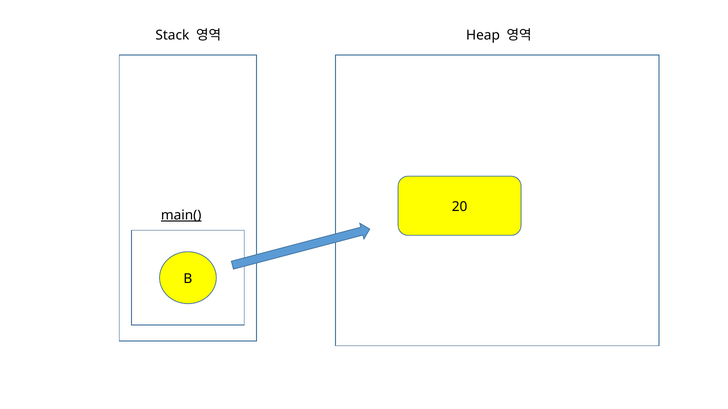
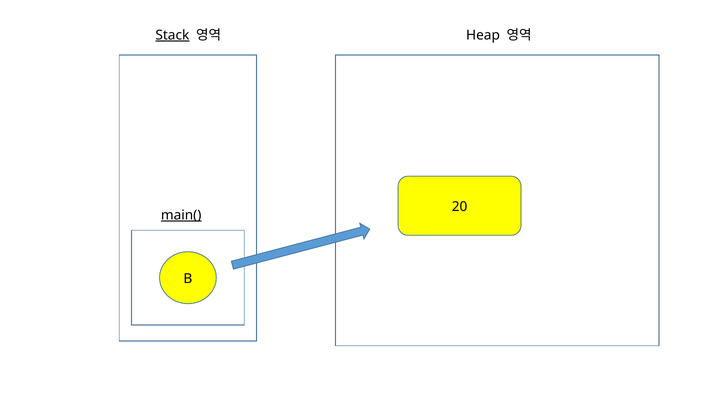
Stack underline: none -> present
